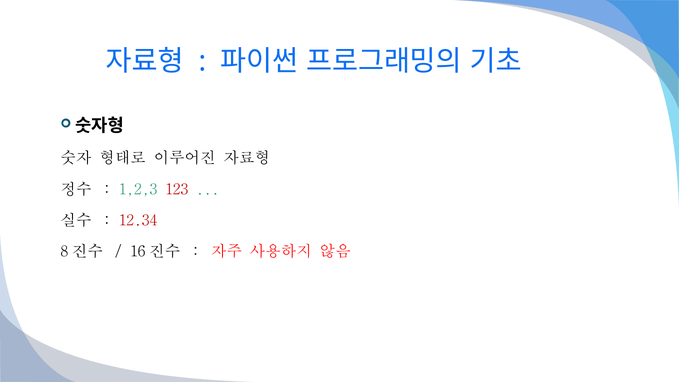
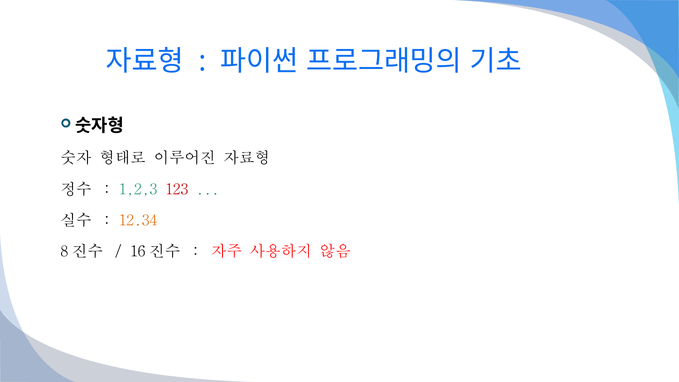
12.34 colour: red -> orange
